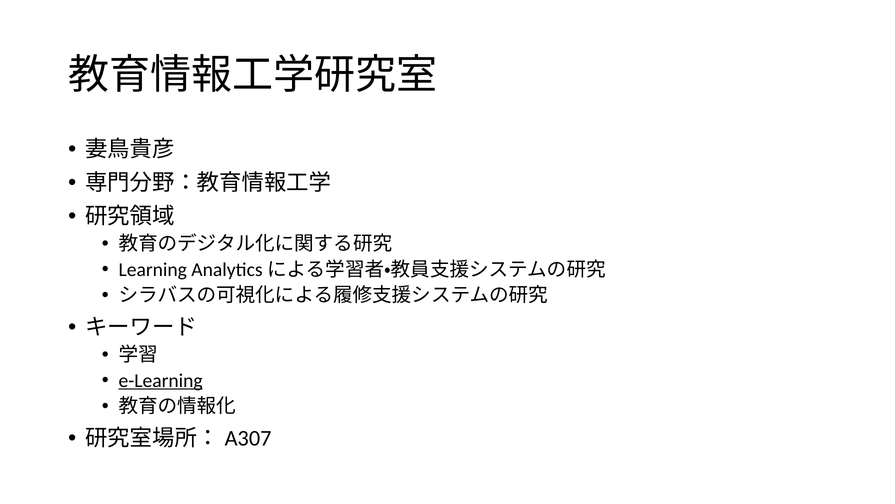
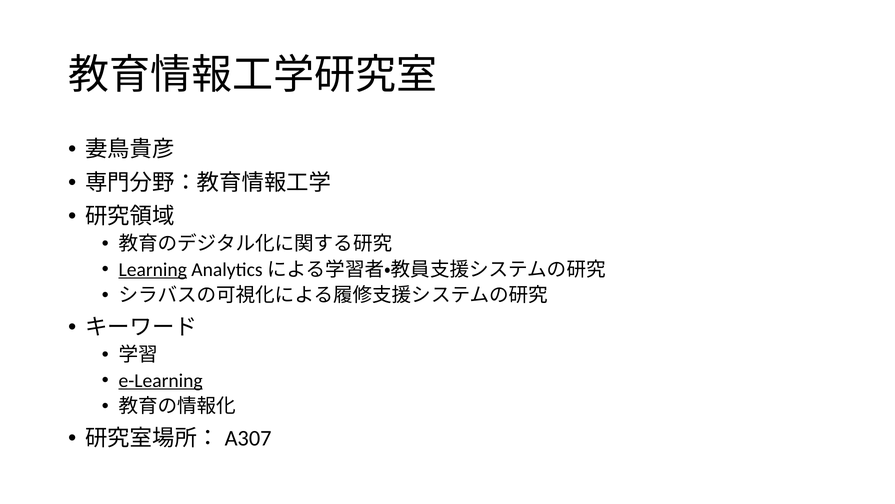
Learning underline: none -> present
